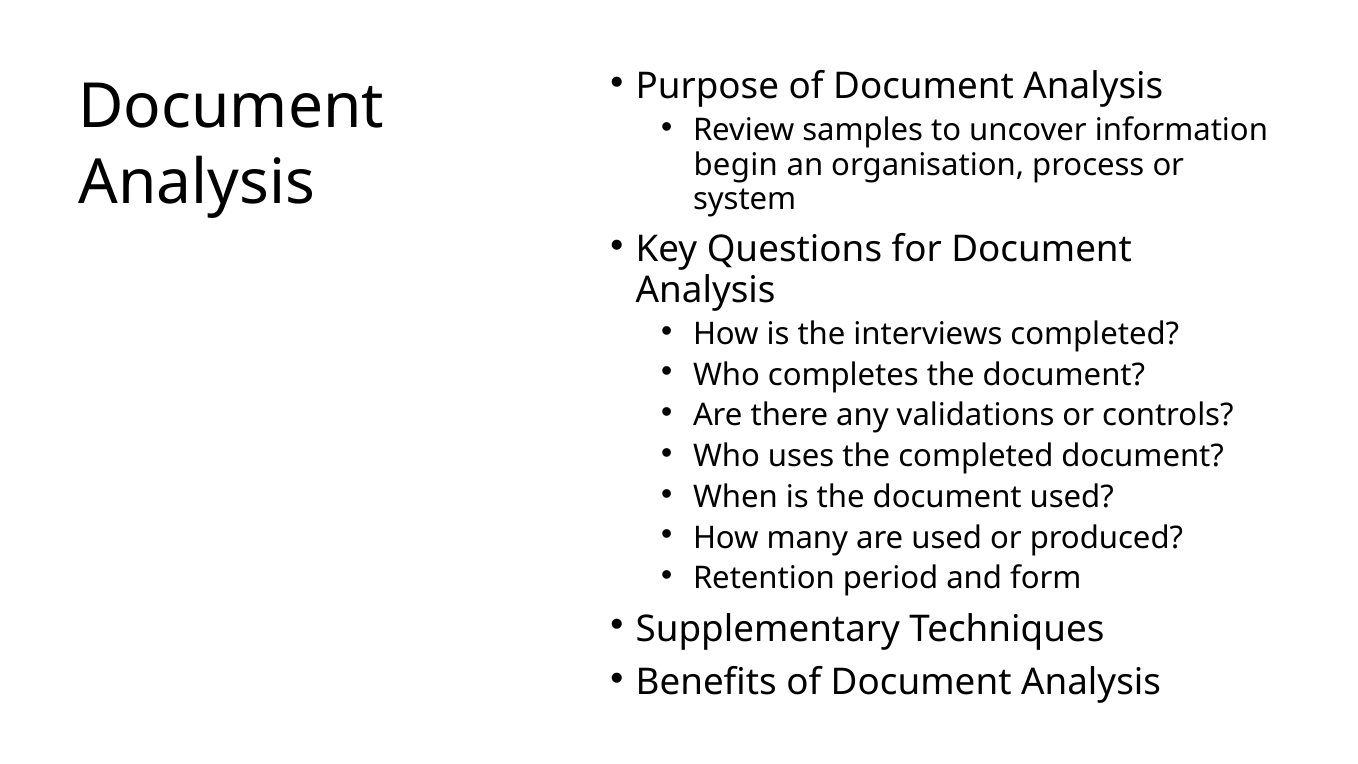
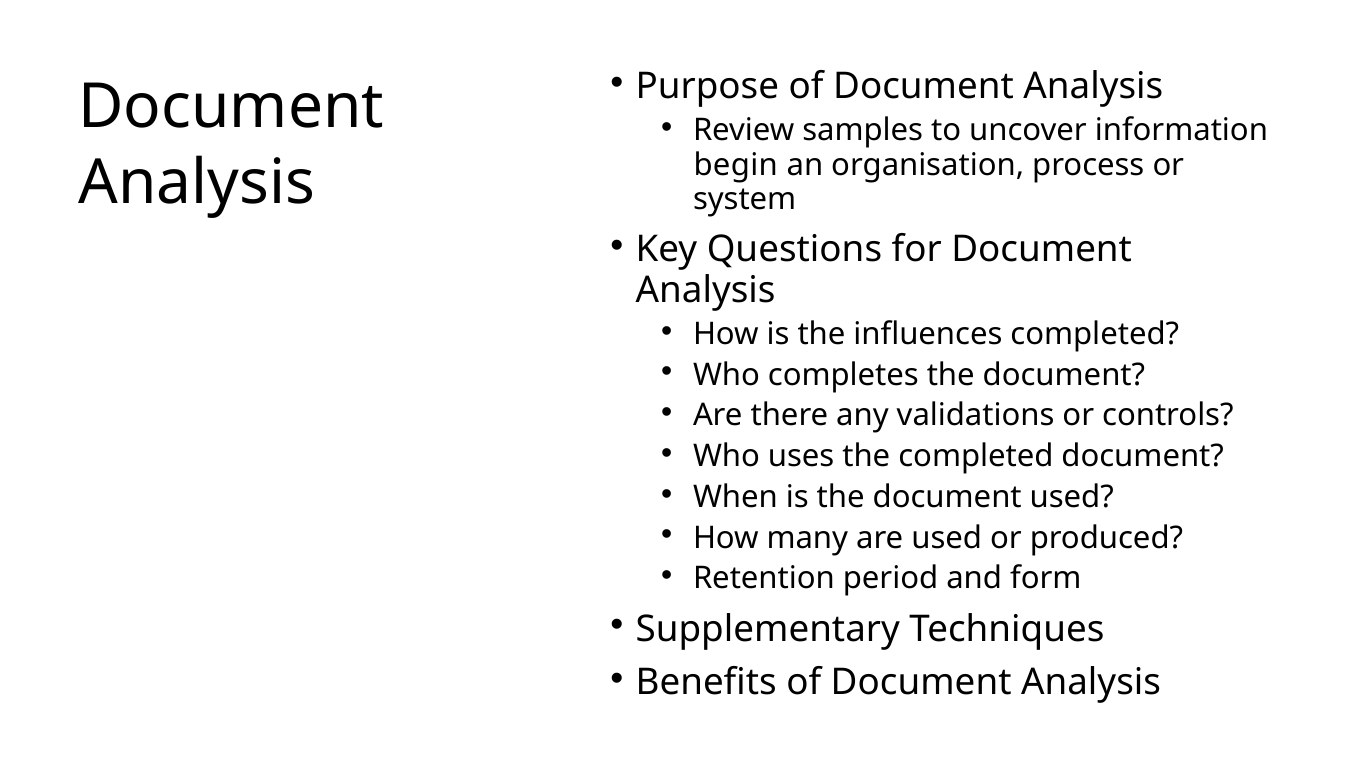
interviews: interviews -> influences
